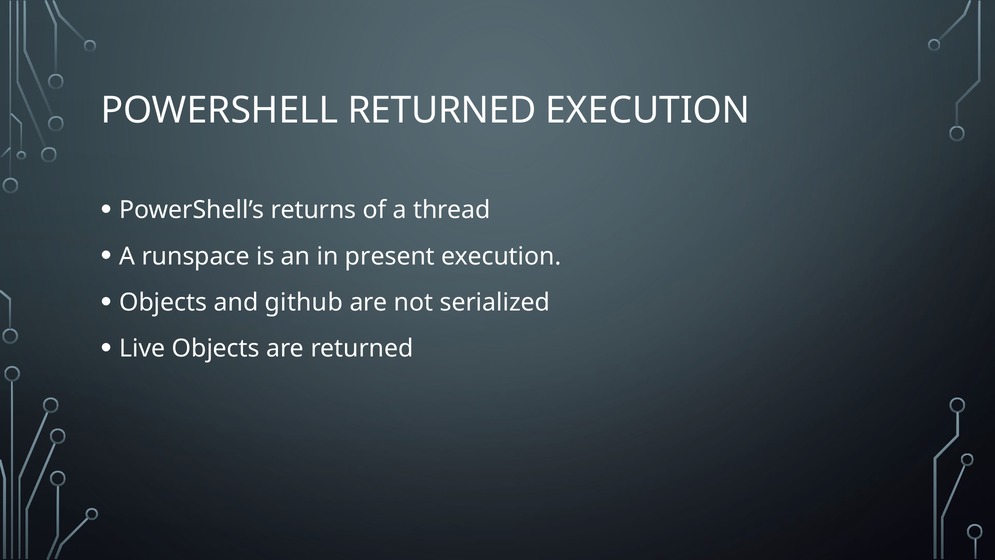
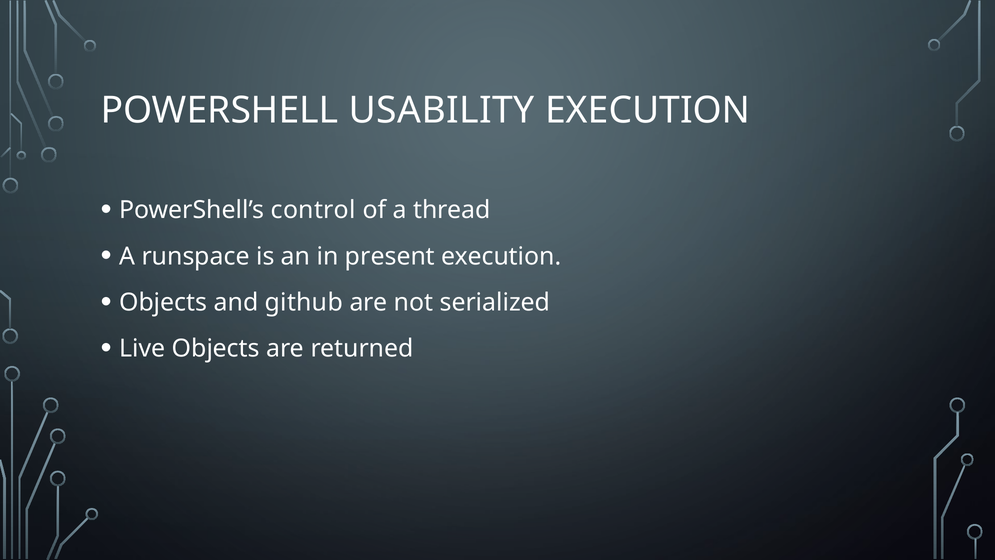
POWERSHELL RETURNED: RETURNED -> USABILITY
returns: returns -> control
